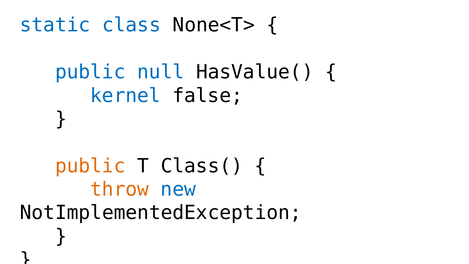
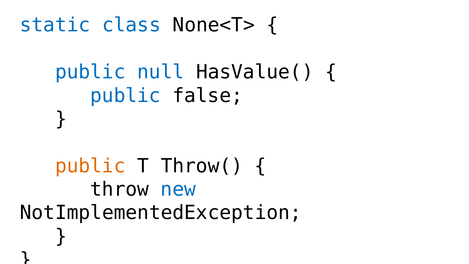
kernel at (125, 95): kernel -> public
Class(: Class( -> Throw(
throw colour: orange -> black
